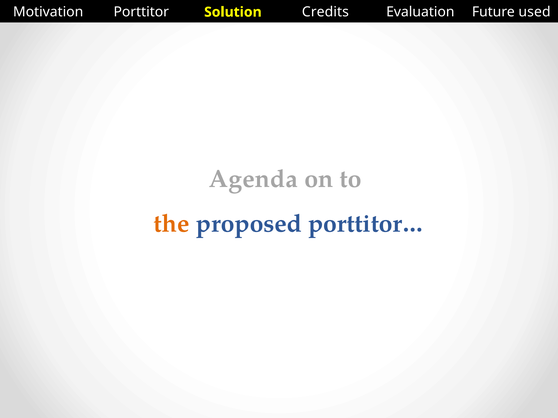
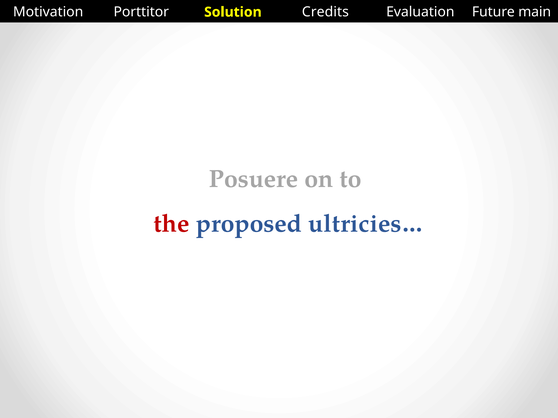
used: used -> main
Agenda: Agenda -> Posuere
the colour: orange -> red
porttitor…: porttitor… -> ultricies…
